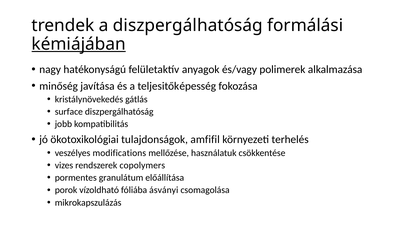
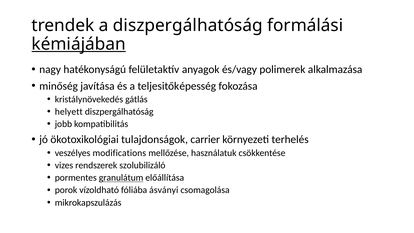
surface: surface -> helyett
amfifil: amfifil -> carrier
copolymers: copolymers -> szolubilizáló
granulátum underline: none -> present
